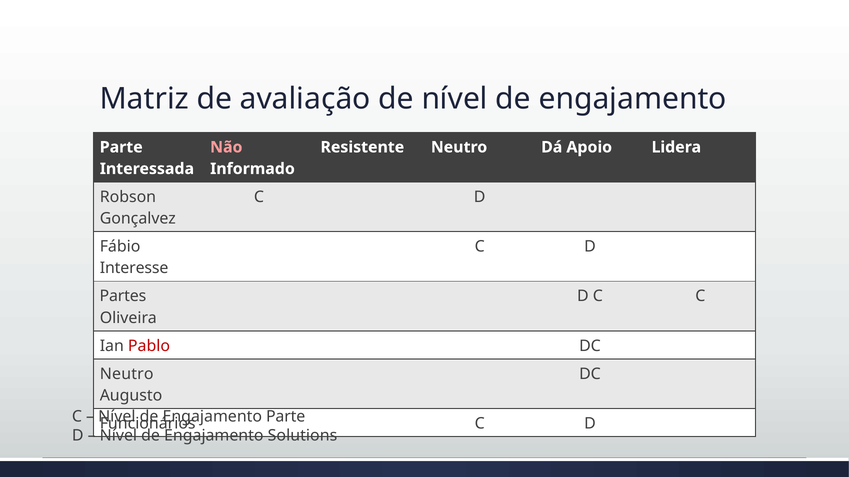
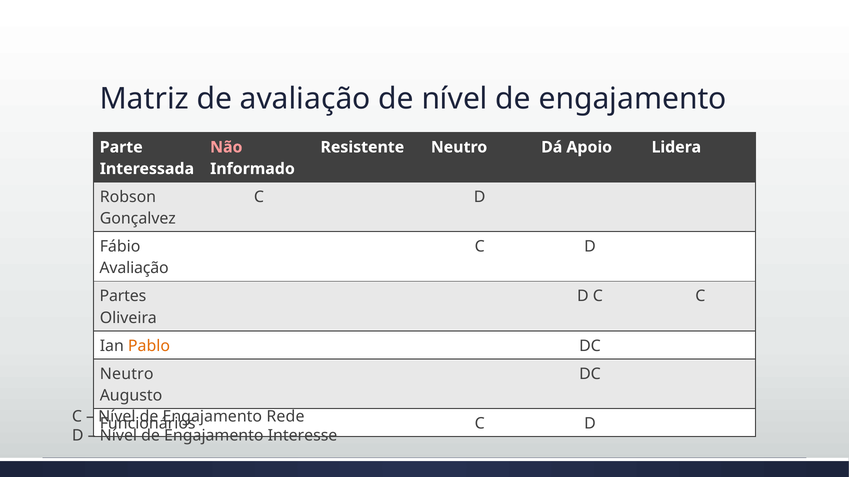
Interesse at (134, 268): Interesse -> Avaliação
Pablo colour: red -> orange
Parte at (286, 417): Parte -> Rede
Solutions: Solutions -> Interesse
